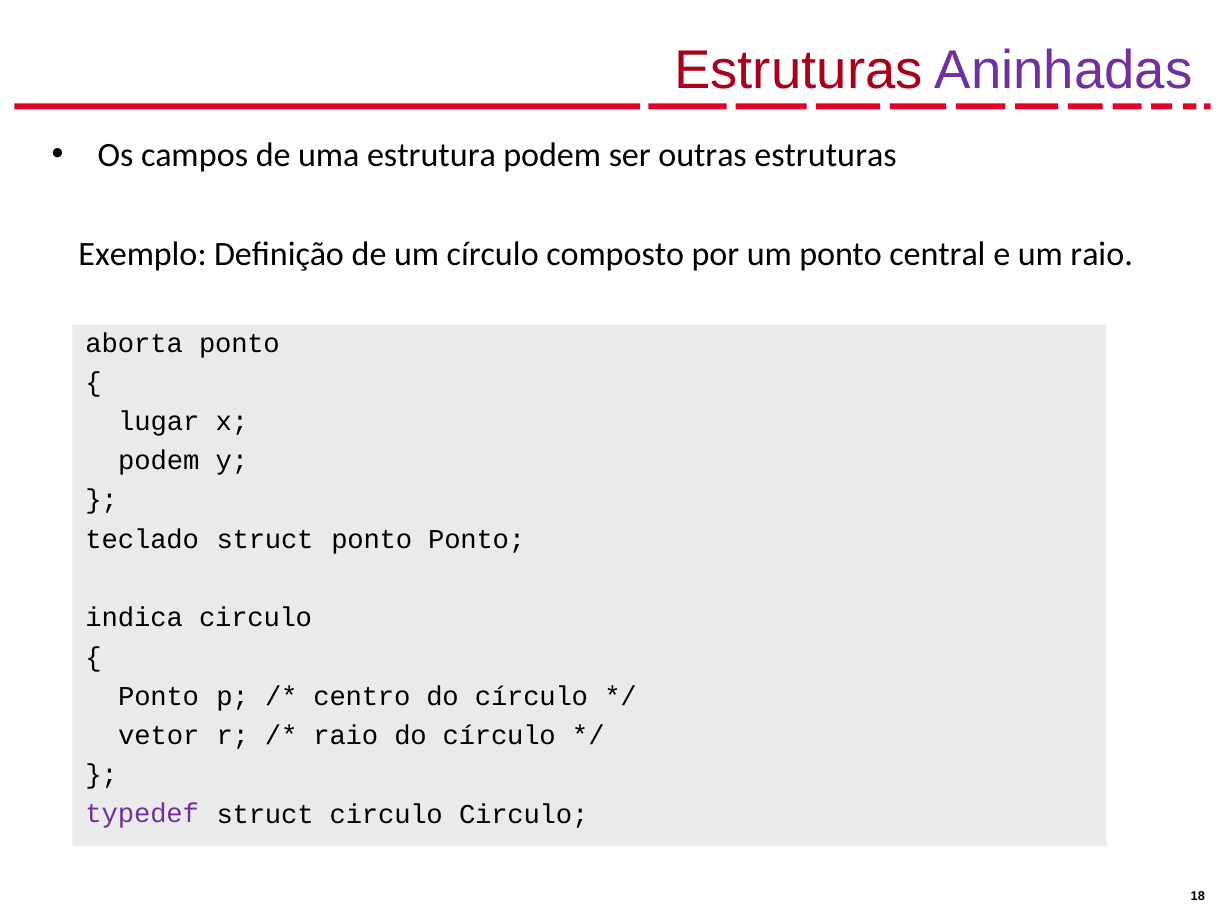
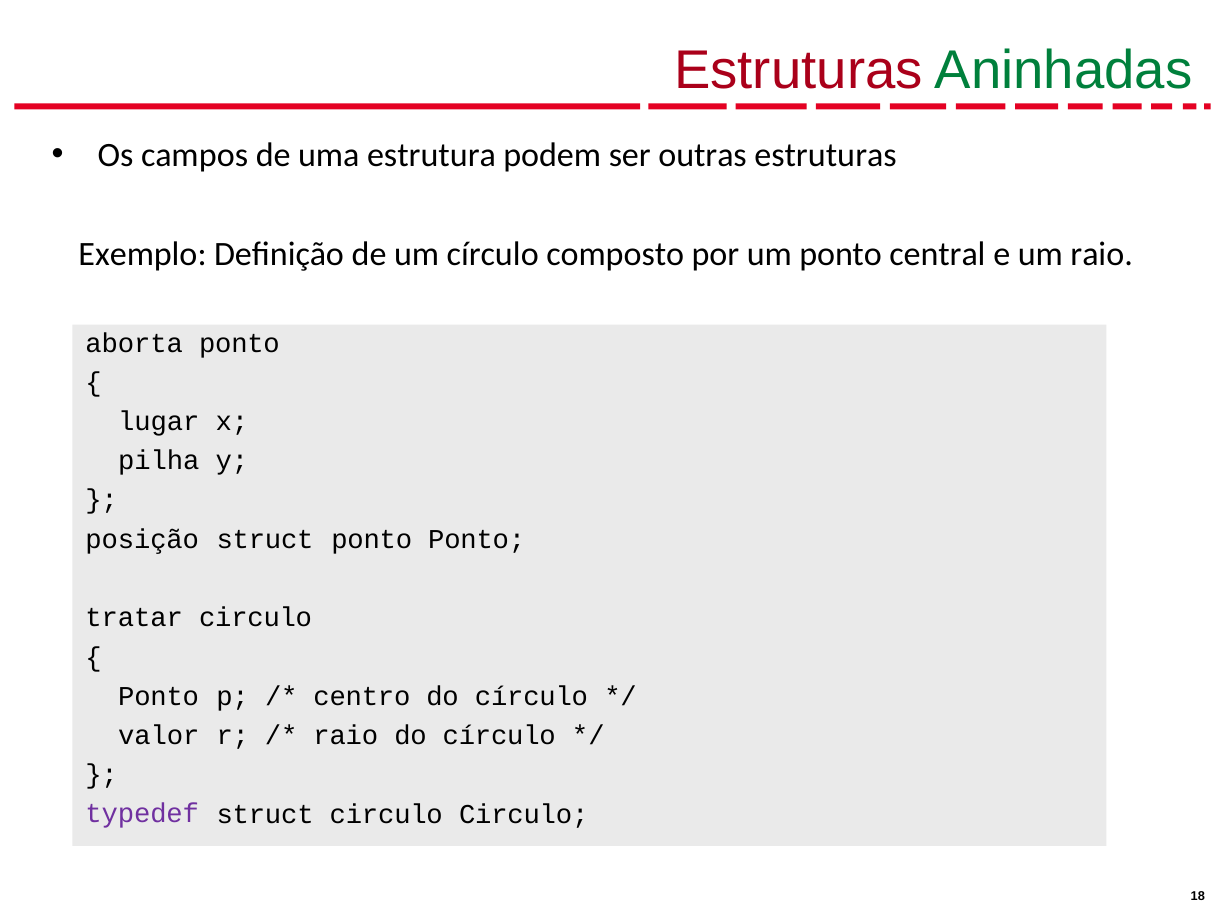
Aninhadas colour: purple -> green
podem at (159, 461): podem -> pilha
teclado: teclado -> posição
indica: indica -> tratar
vetor: vetor -> valor
